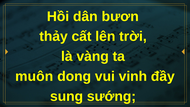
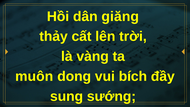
bươn: bươn -> giăng
vinh: vinh -> bích
